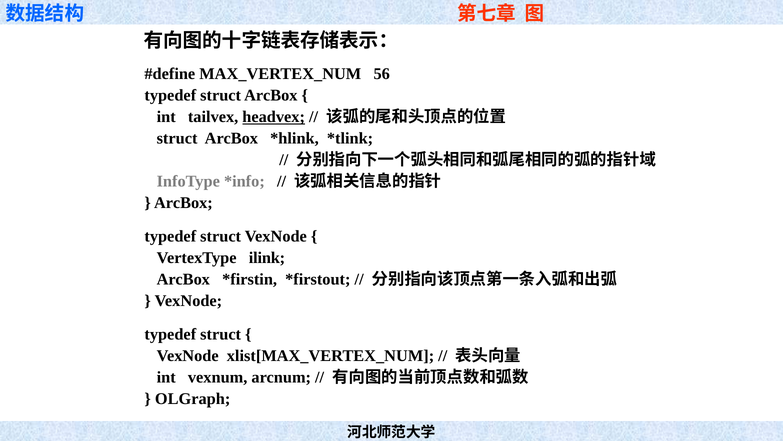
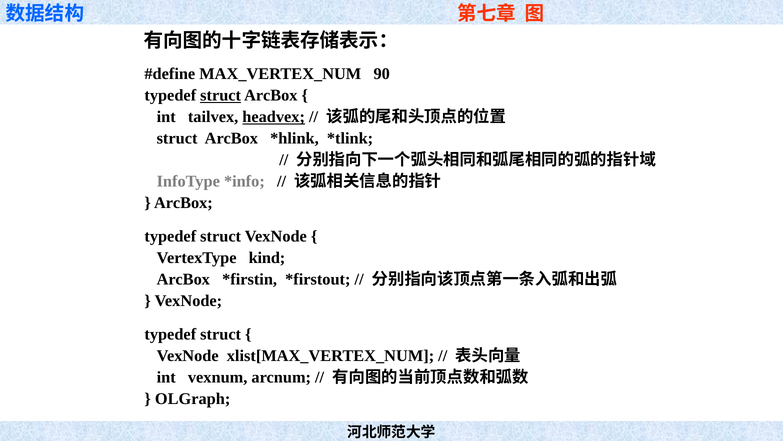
56: 56 -> 90
struct at (221, 95) underline: none -> present
ilink: ilink -> kind
